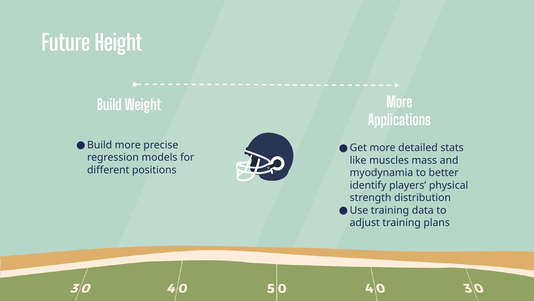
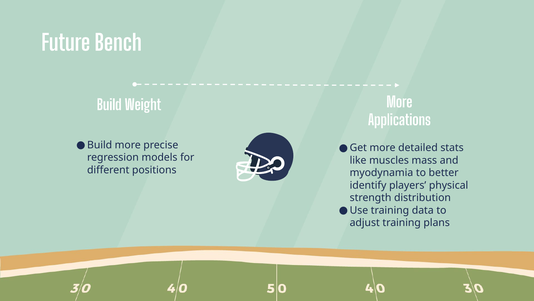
Height: Height -> Bench
